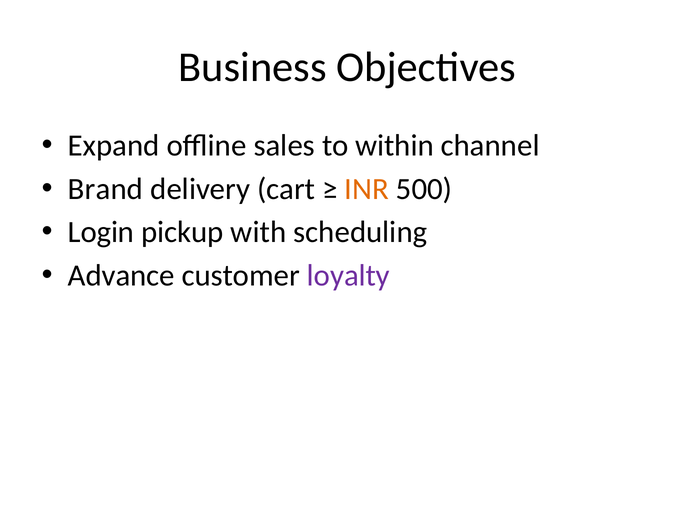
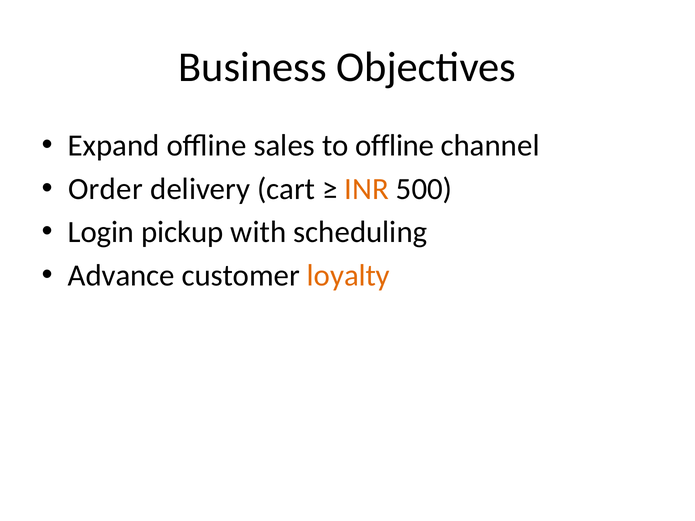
to within: within -> offline
Brand: Brand -> Order
loyalty colour: purple -> orange
